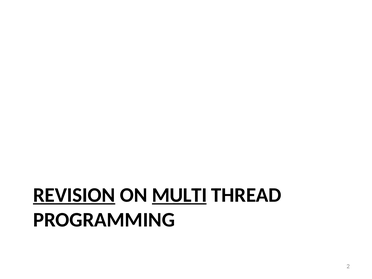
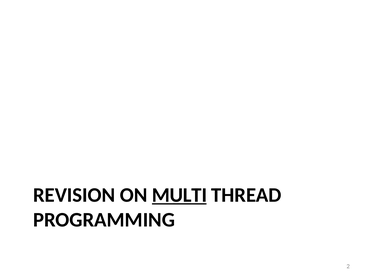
REVISION underline: present -> none
